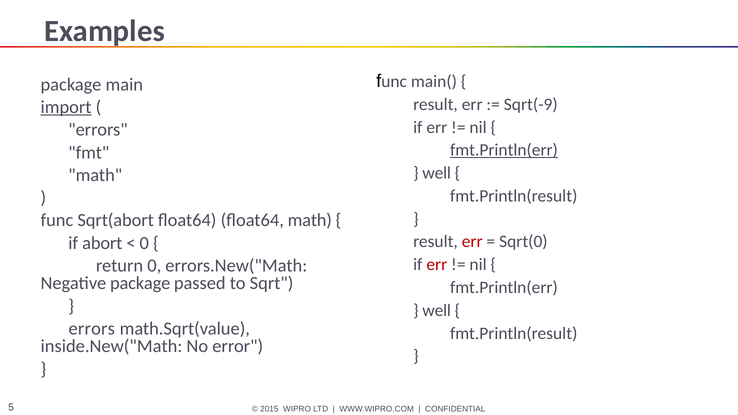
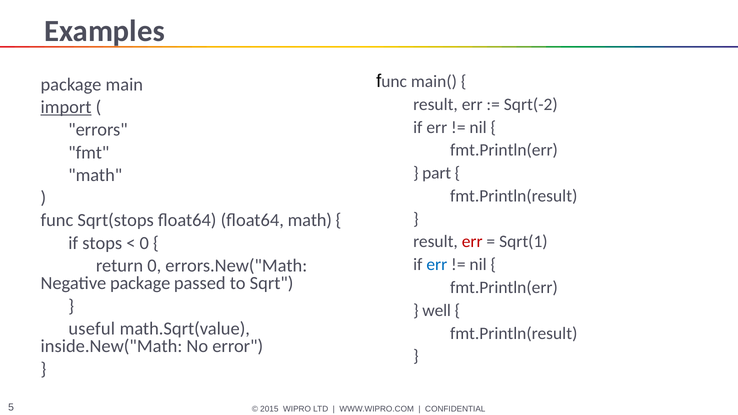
Sqrt(-9: Sqrt(-9 -> Sqrt(-2
fmt.Println(err at (504, 150) underline: present -> none
well at (437, 173): well -> part
Sqrt(abort: Sqrt(abort -> Sqrt(stops
Sqrt(0: Sqrt(0 -> Sqrt(1
abort: abort -> stops
err at (437, 265) colour: red -> blue
errors at (92, 329): errors -> useful
